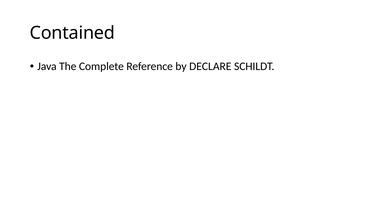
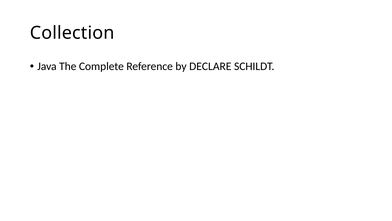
Contained: Contained -> Collection
